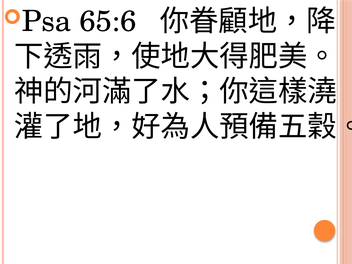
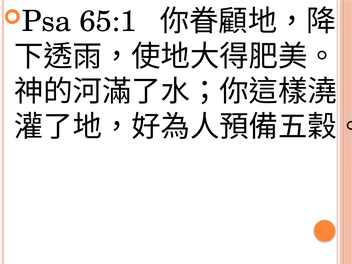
65:6: 65:6 -> 65:1
